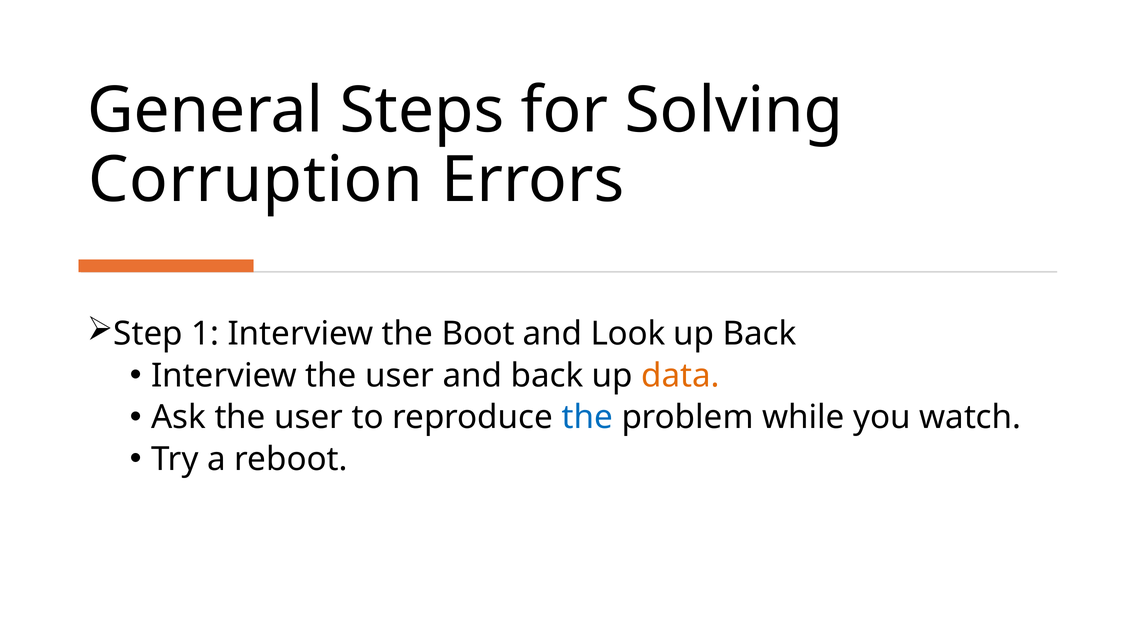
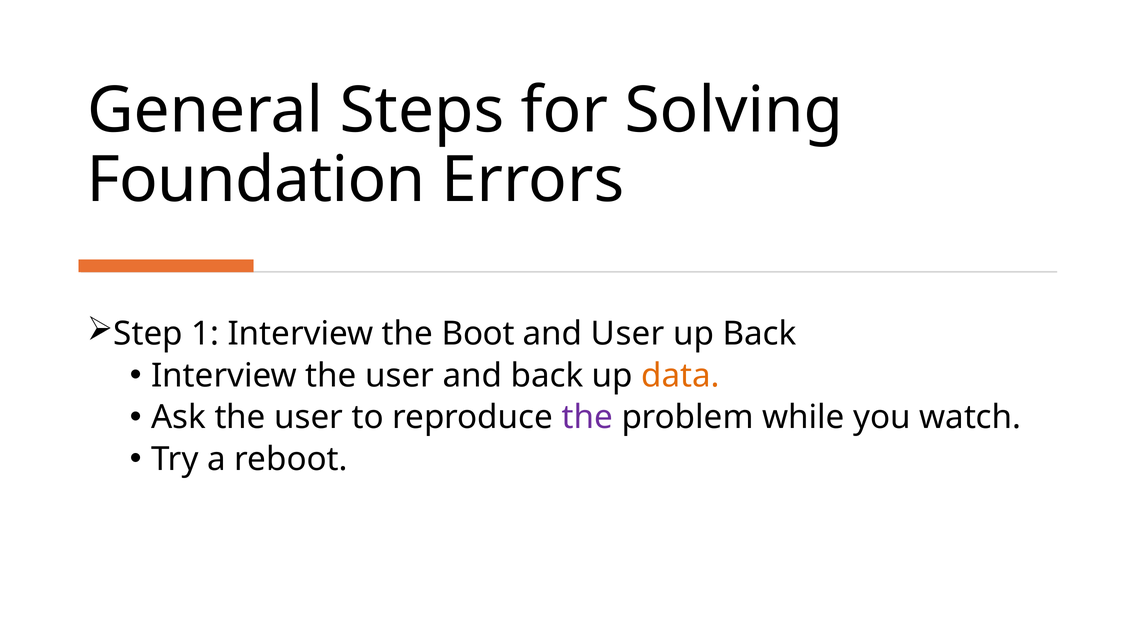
Corruption: Corruption -> Foundation
and Look: Look -> User
the at (587, 417) colour: blue -> purple
